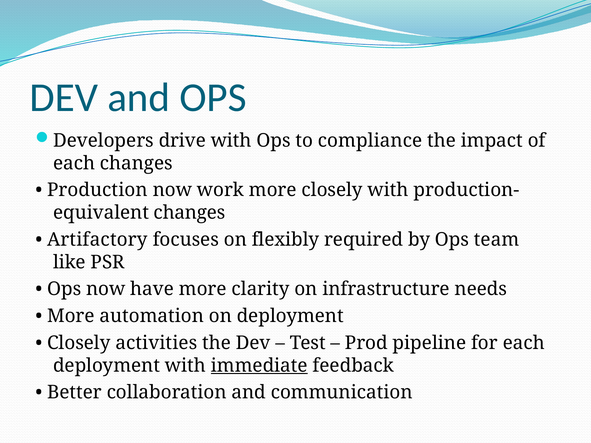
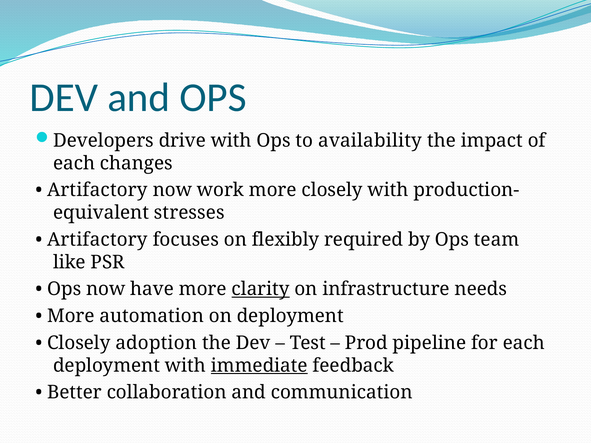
compliance: compliance -> availability
Production at (97, 190): Production -> Artifactory
changes at (190, 213): changes -> stresses
clarity underline: none -> present
activities: activities -> adoption
